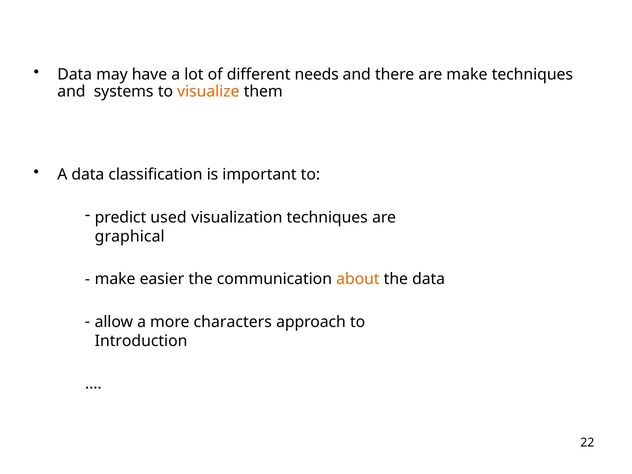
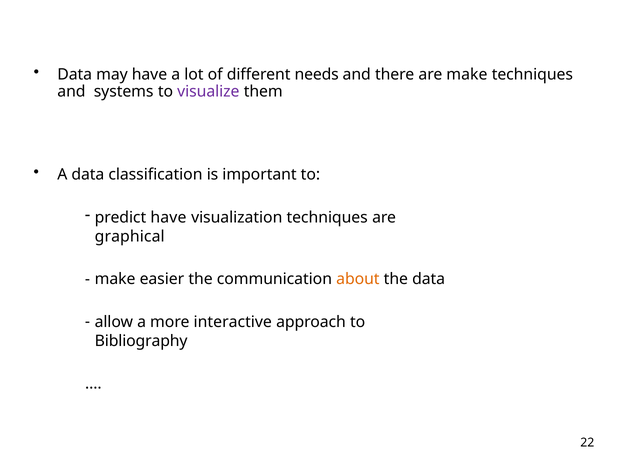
visualize colour: orange -> purple
predict used: used -> have
characters: characters -> interactive
Introduction: Introduction -> Bibliography
